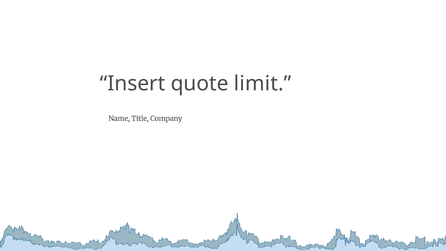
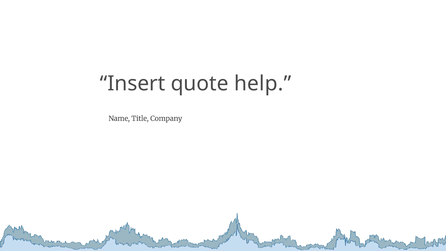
limit: limit -> help
